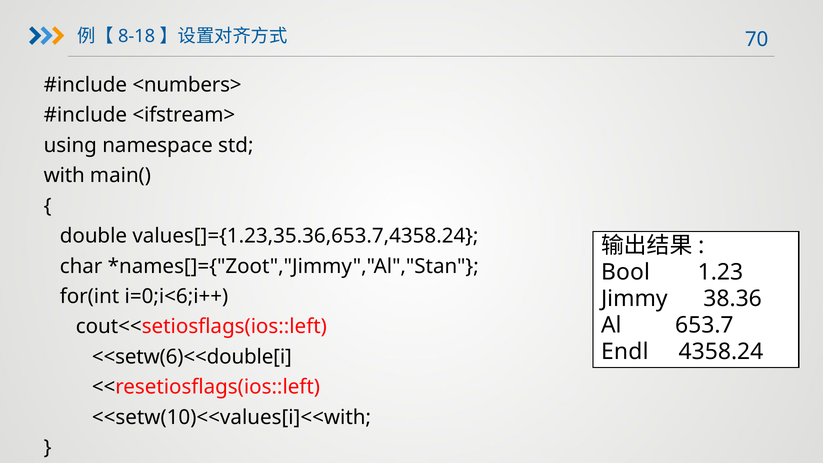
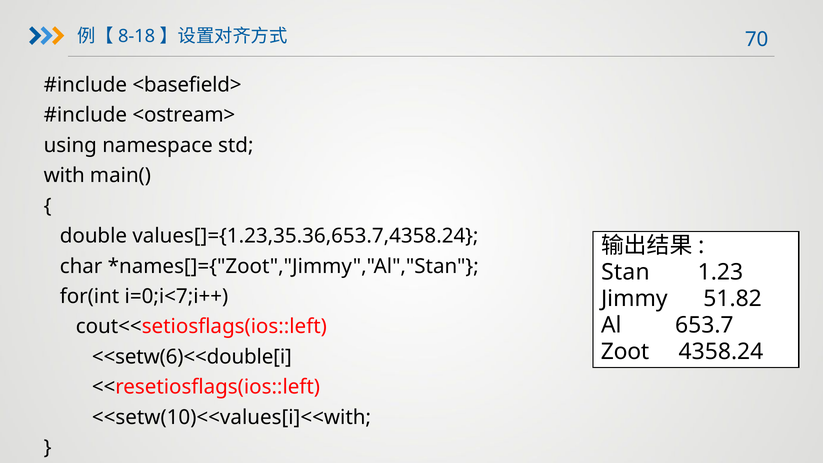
<numbers>: <numbers> -> <basefield>
<ifstream>: <ifstream> -> <ostream>
Bool: Bool -> Stan
i=0;i<6;i++: i=0;i<6;i++ -> i=0;i<7;i++
38.36: 38.36 -> 51.82
Endl: Endl -> Zoot
